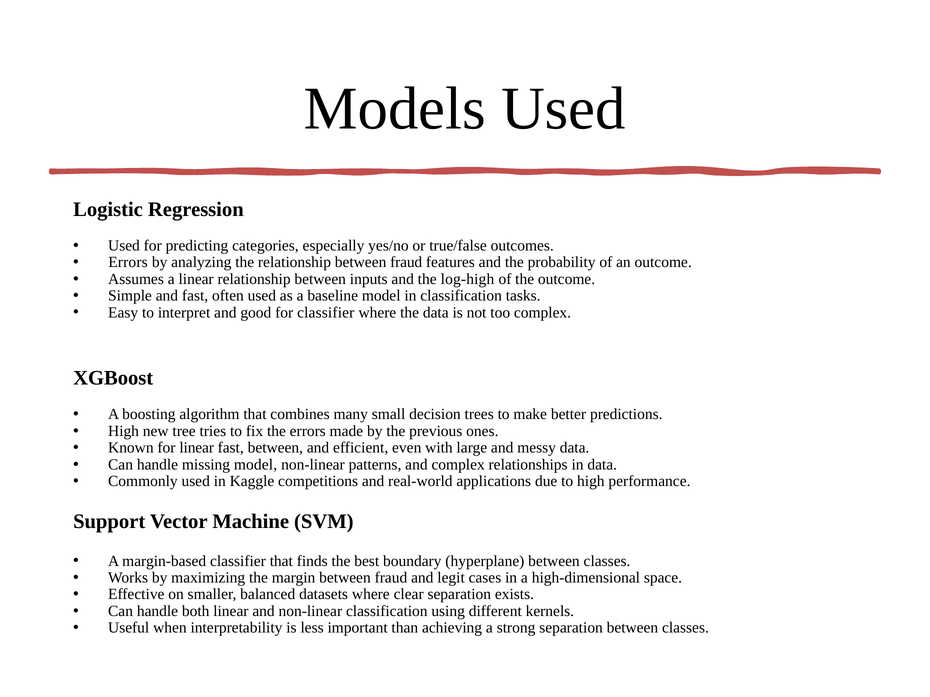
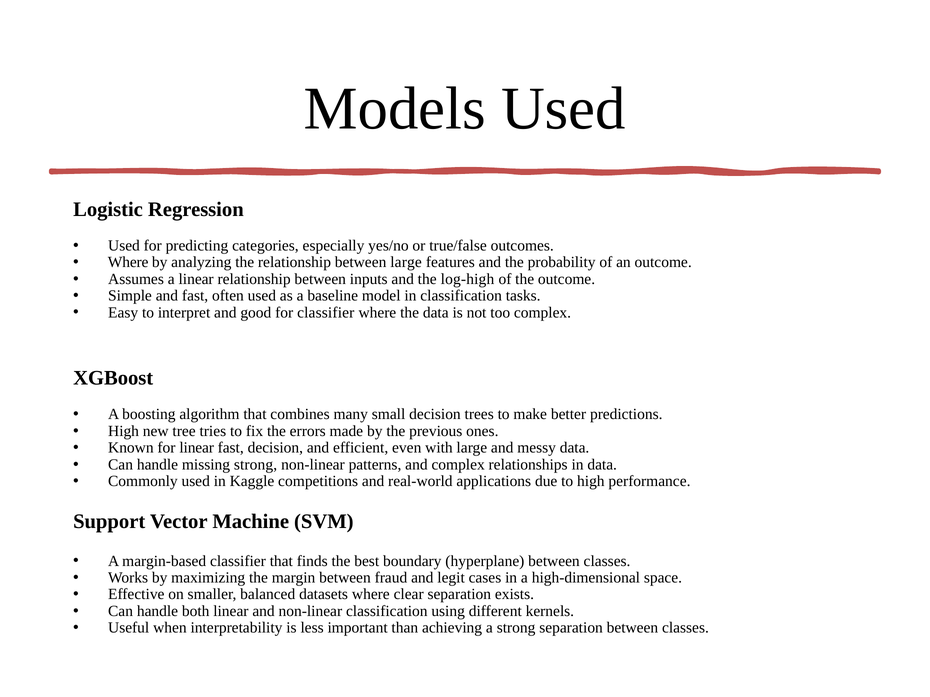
Errors at (128, 263): Errors -> Where
relationship between fraud: fraud -> large
fast between: between -> decision
missing model: model -> strong
